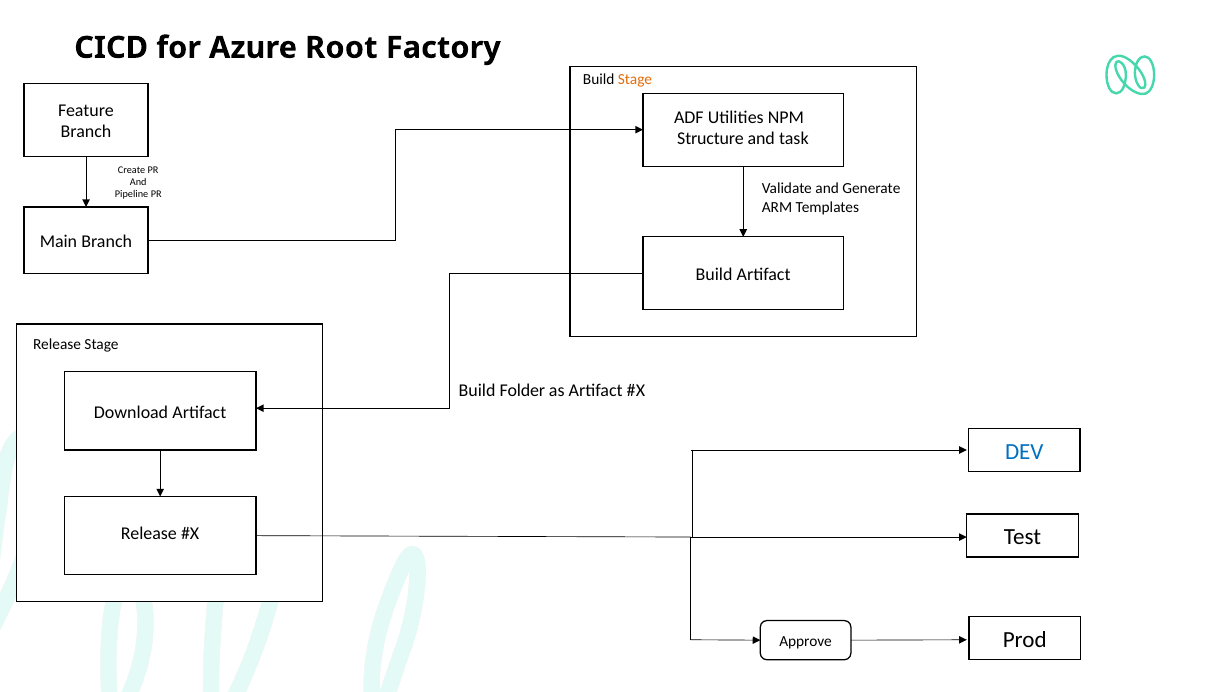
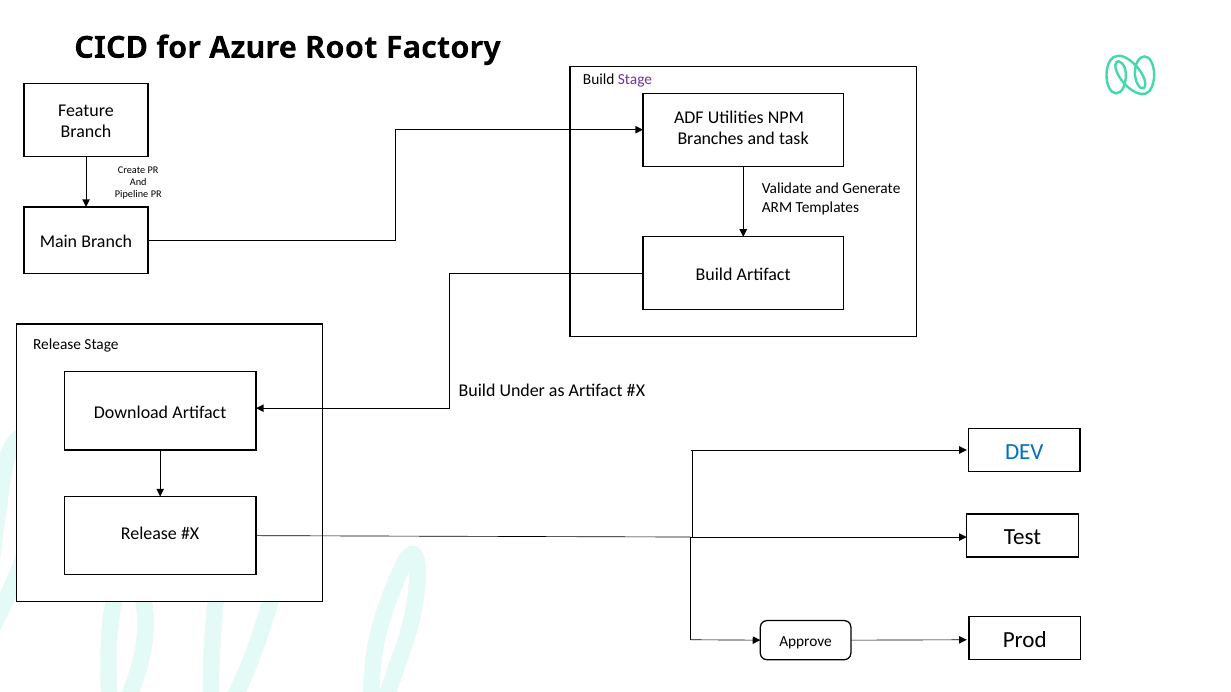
Stage at (635, 79) colour: orange -> purple
Structure: Structure -> Branches
Folder: Folder -> Under
